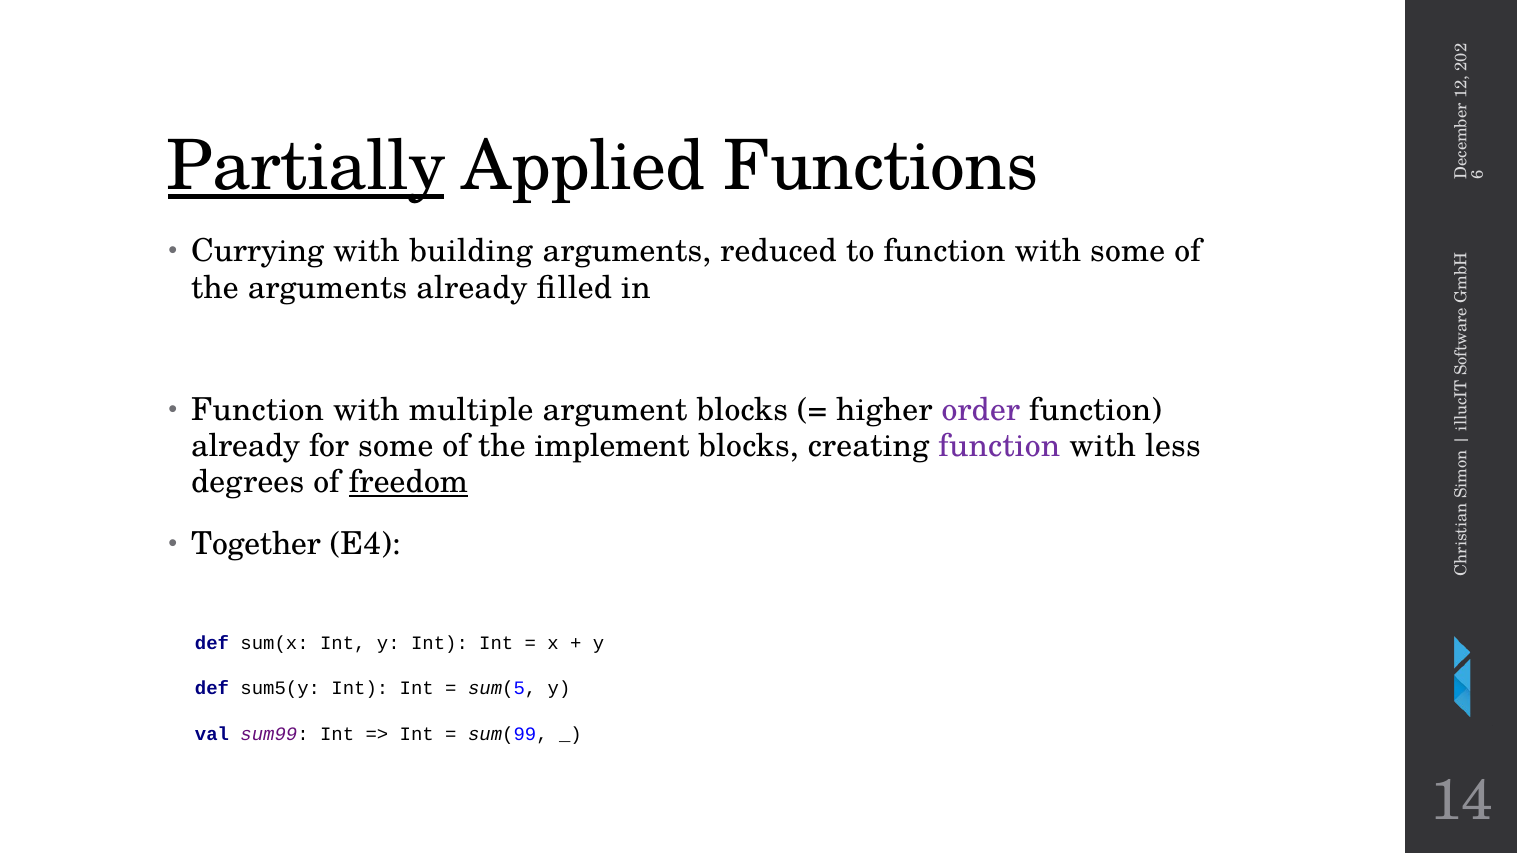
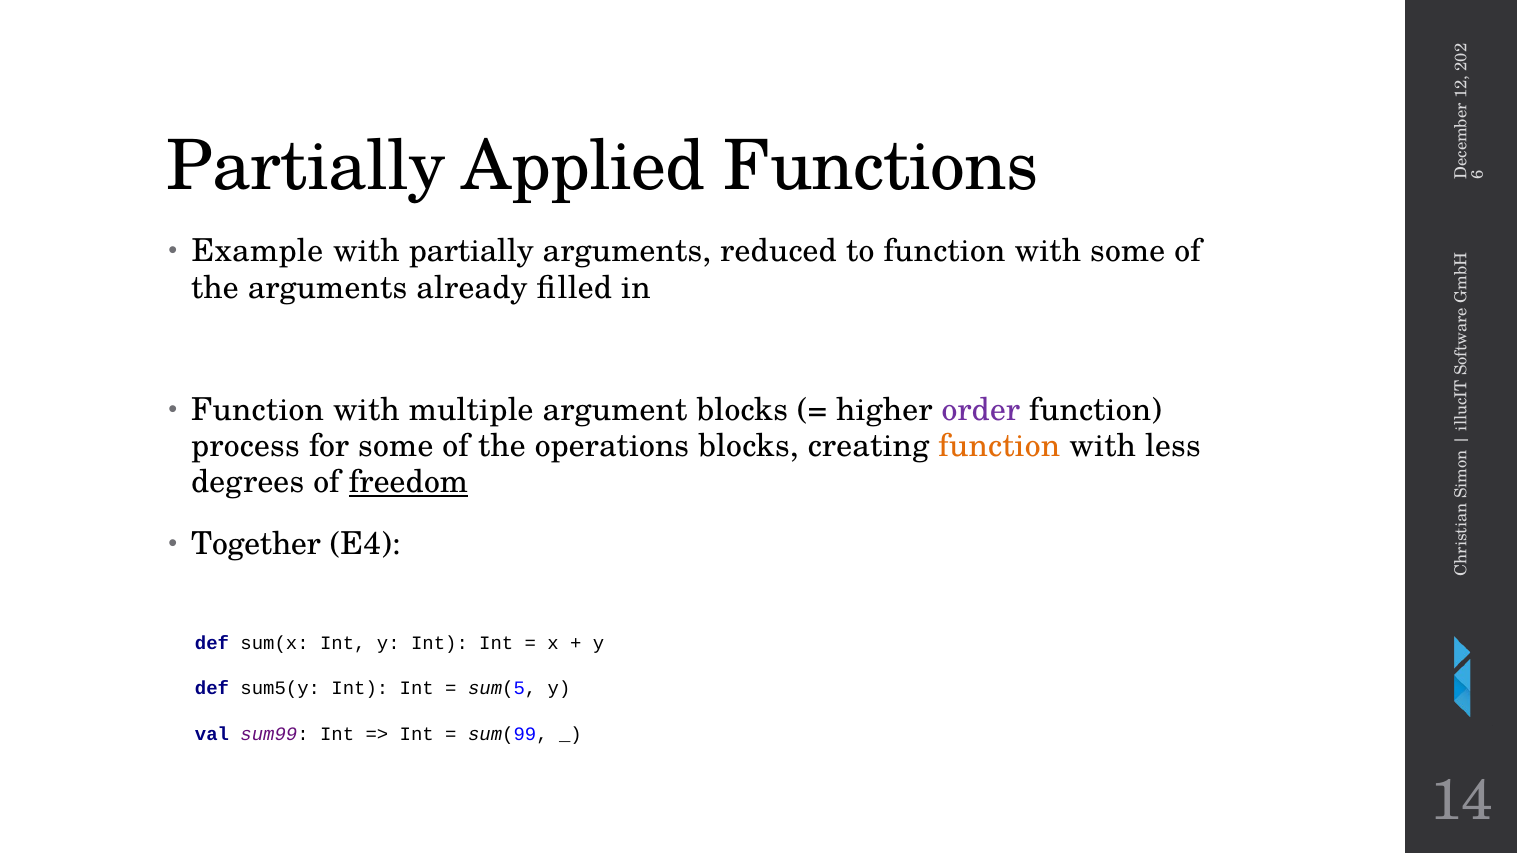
Partially at (307, 167) underline: present -> none
Currying: Currying -> Example
with building: building -> partially
already at (246, 447): already -> process
implement: implement -> operations
function at (999, 447) colour: purple -> orange
